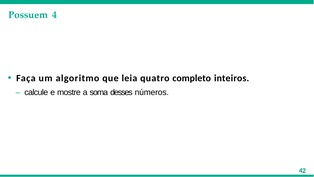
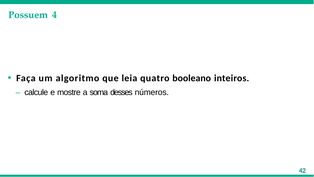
completo: completo -> booleano
